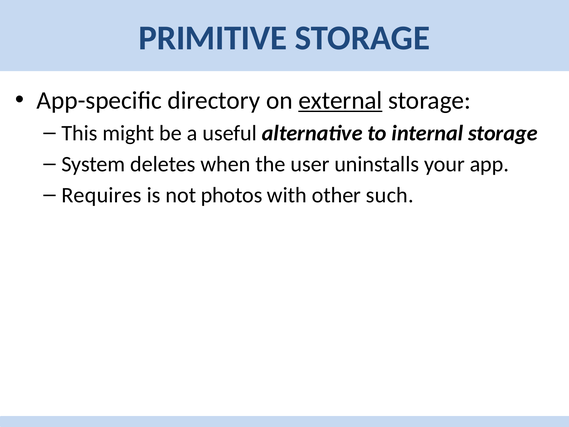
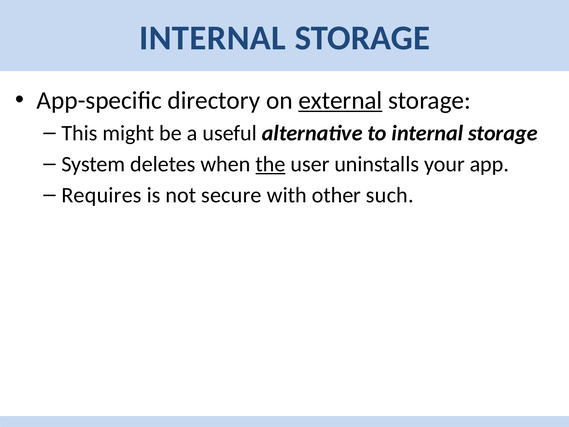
PRIMITIVE at (213, 38): PRIMITIVE -> INTERNAL
the underline: none -> present
photos: photos -> secure
